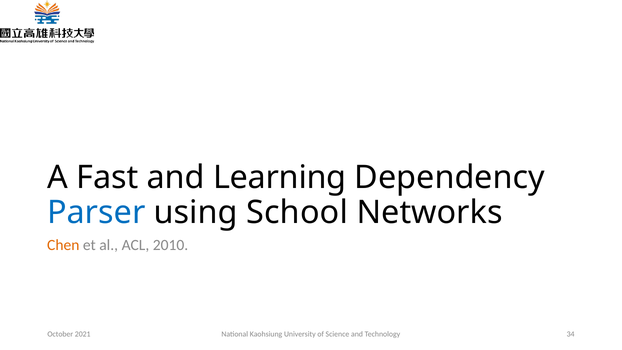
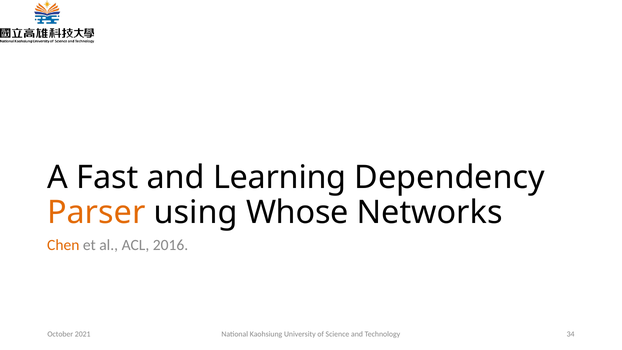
Parser colour: blue -> orange
School: School -> Whose
2010: 2010 -> 2016
